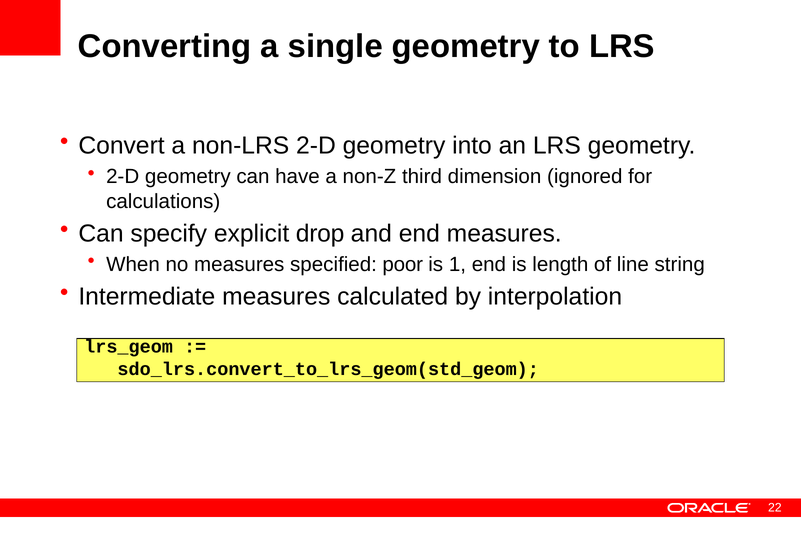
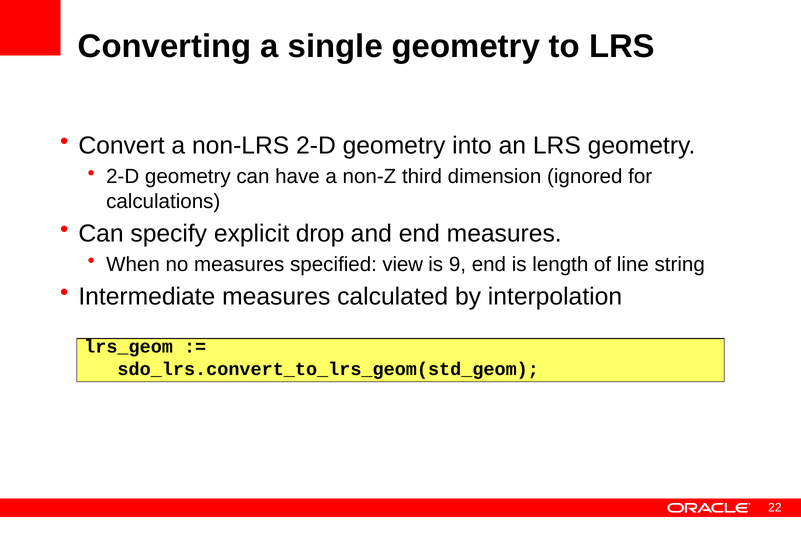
poor: poor -> view
1: 1 -> 9
